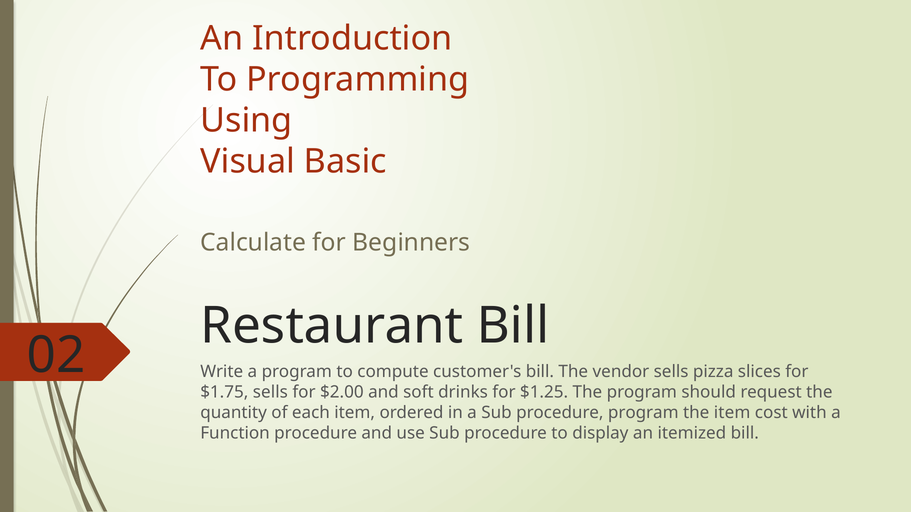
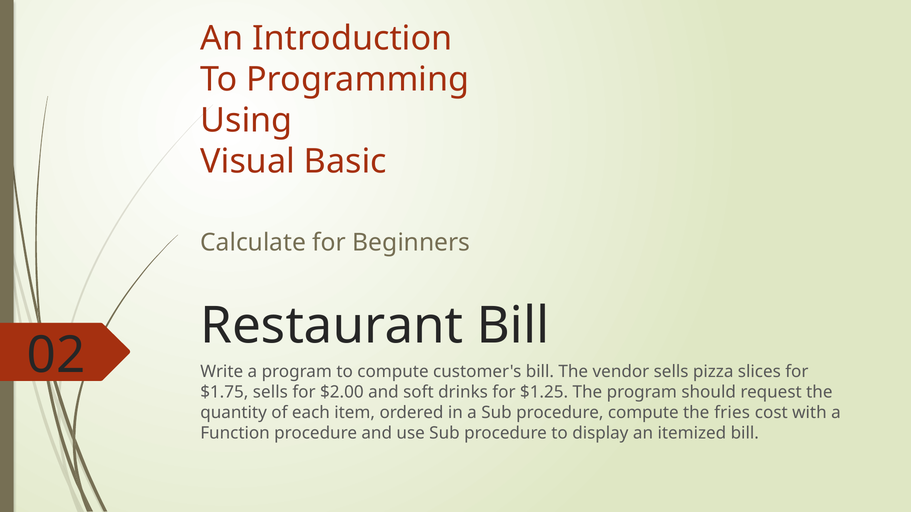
procedure program: program -> compute
the item: item -> fries
